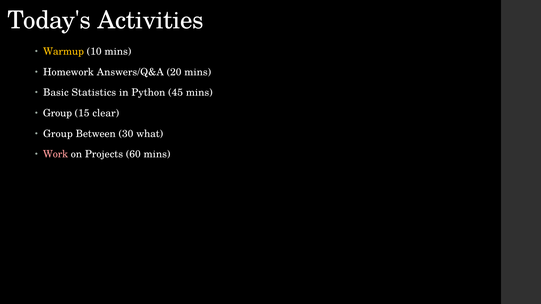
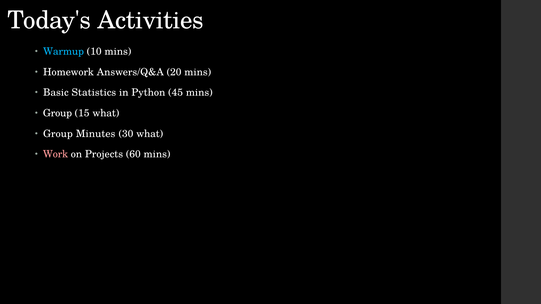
Warmup colour: yellow -> light blue
15 clear: clear -> what
Between: Between -> Minutes
